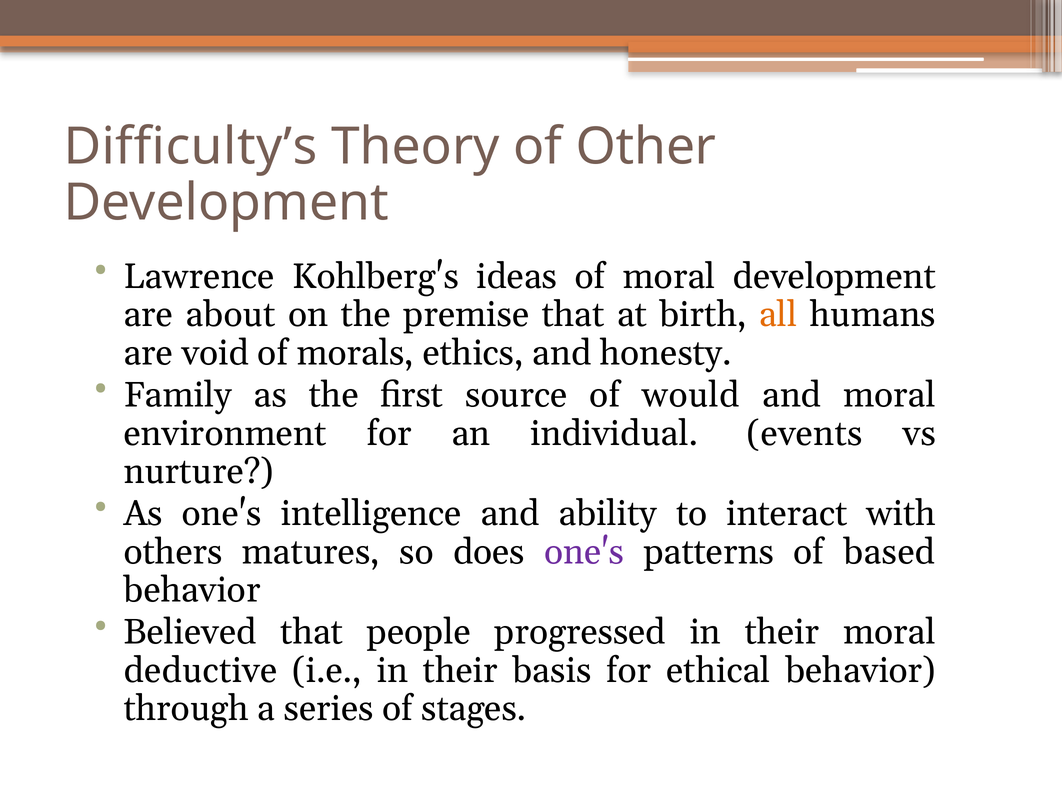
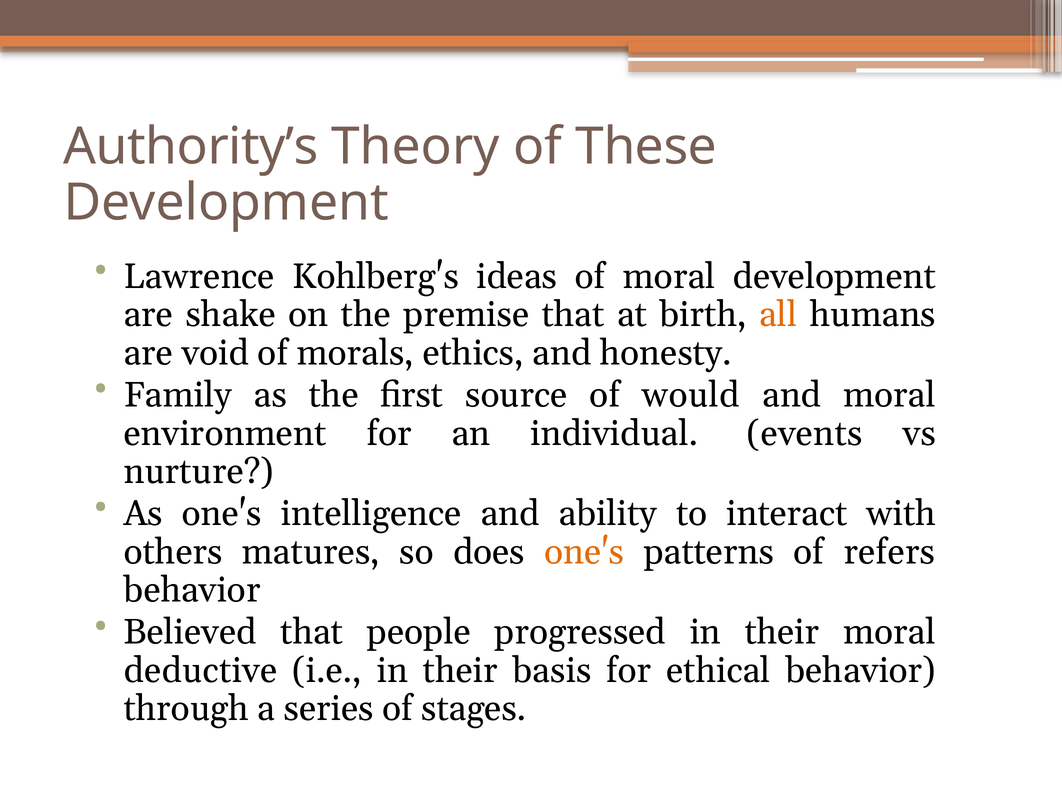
Difficulty’s: Difficulty’s -> Authority’s
Other: Other -> These
about: about -> shake
one's at (584, 552) colour: purple -> orange
based: based -> refers
